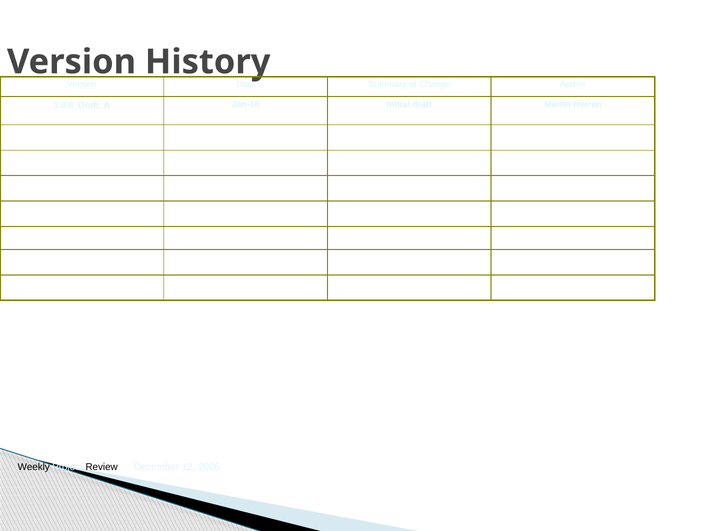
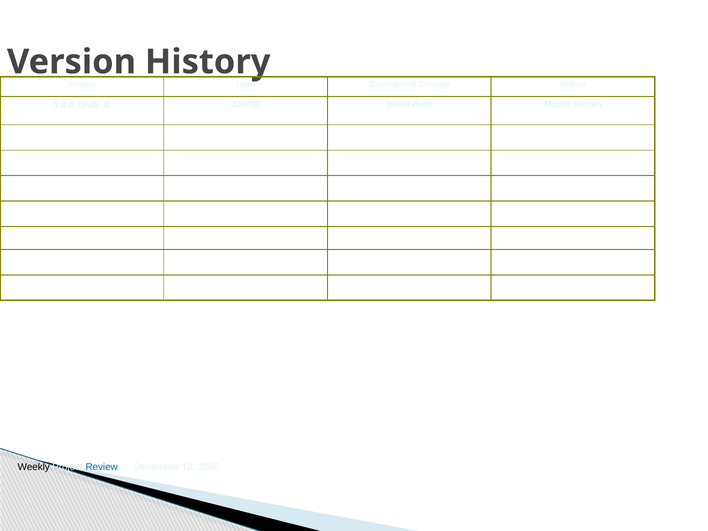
Review colour: black -> blue
